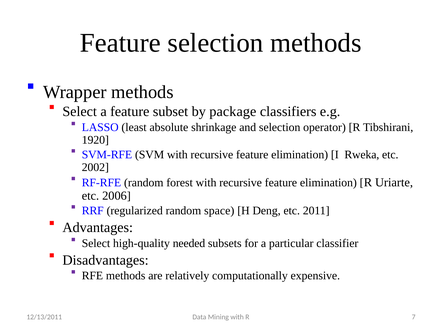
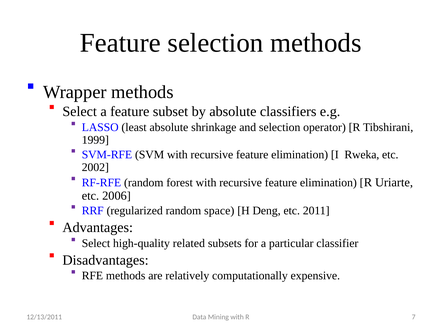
by package: package -> absolute
1920: 1920 -> 1999
needed: needed -> related
